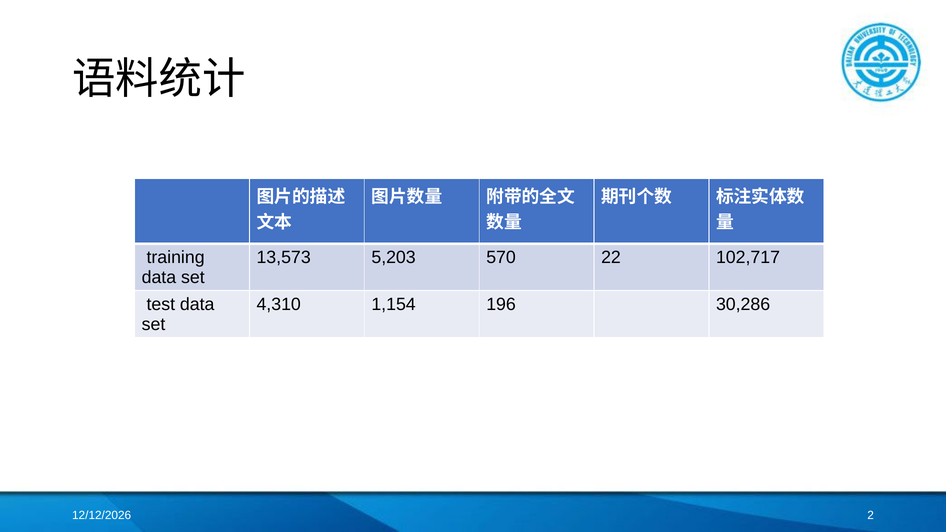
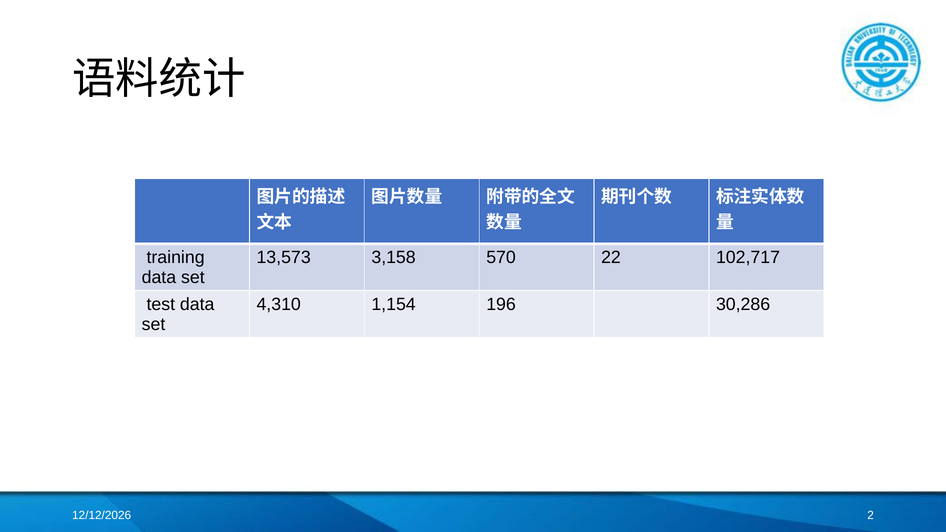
5,203: 5,203 -> 3,158
